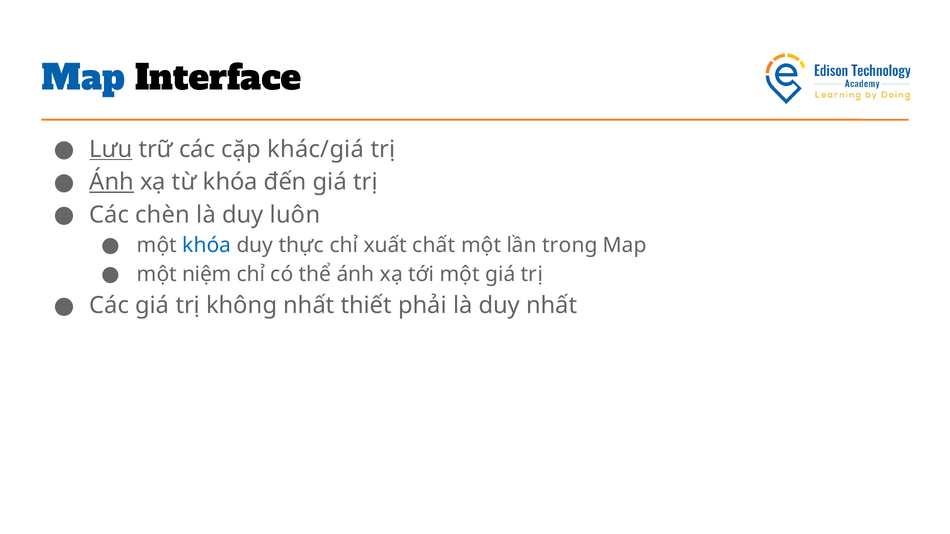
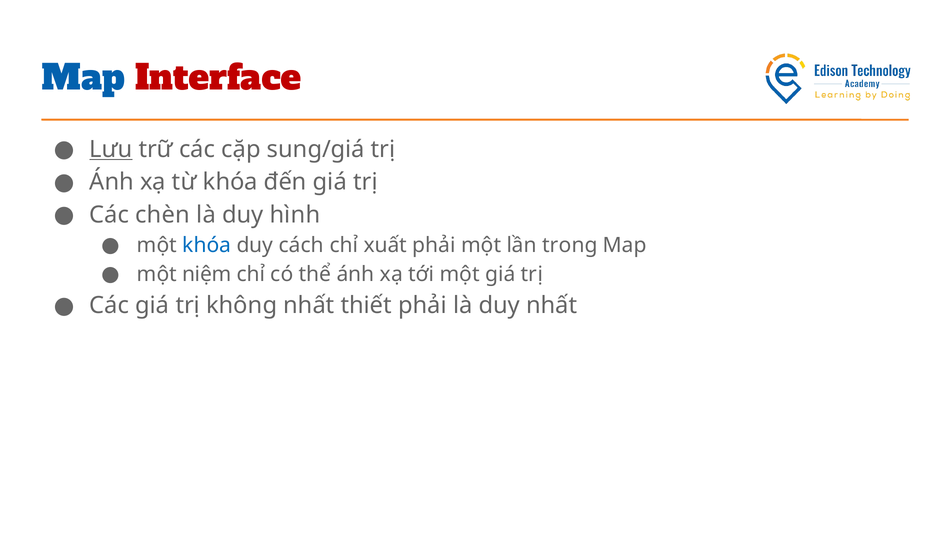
Interface colour: black -> red
khác/giá: khác/giá -> sung/giá
Ánh at (112, 182) underline: present -> none
luôn: luôn -> hình
thực: thực -> cách
xuất chất: chất -> phải
